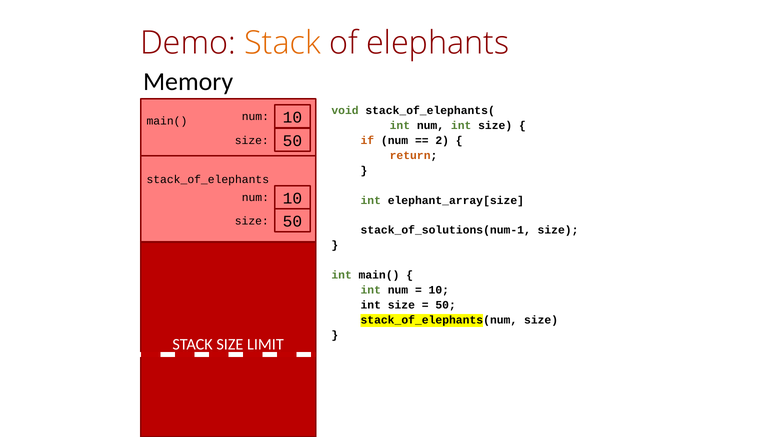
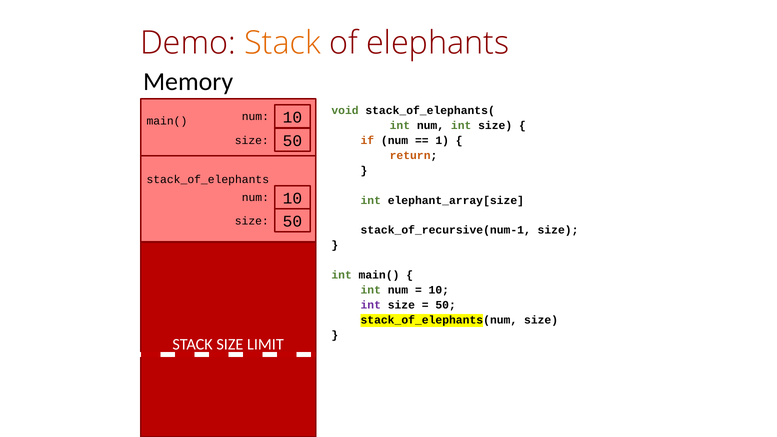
2: 2 -> 1
stack_of_solutions(num-1: stack_of_solutions(num-1 -> stack_of_recursive(num-1
int at (371, 305) colour: black -> purple
